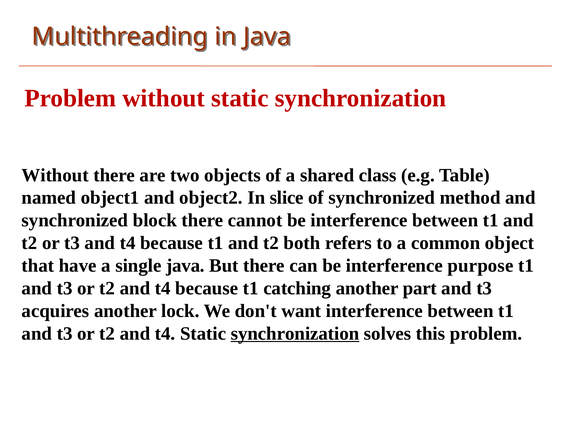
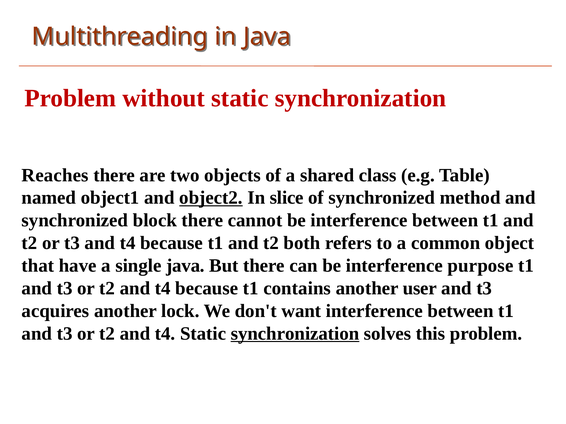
Without at (55, 175): Without -> Reaches
object2 underline: none -> present
catching: catching -> contains
part: part -> user
